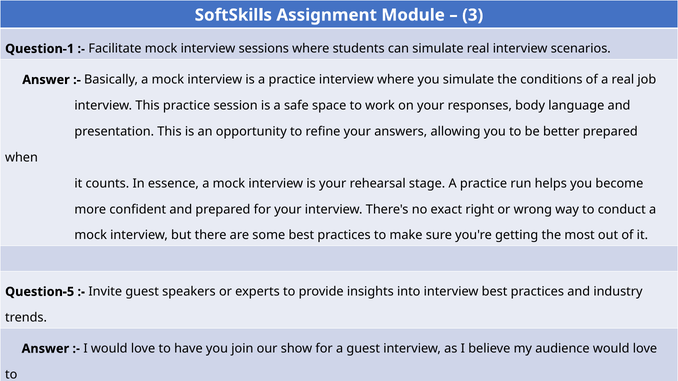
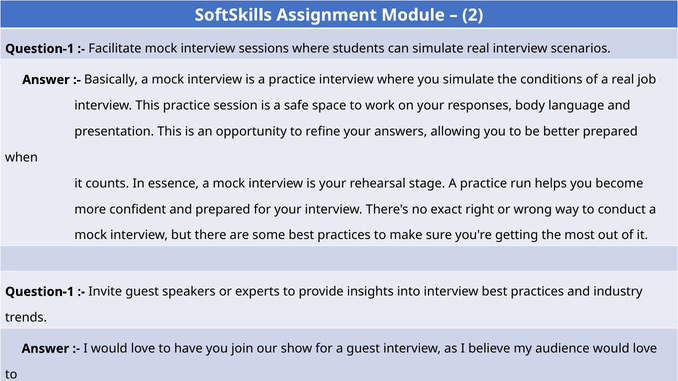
3: 3 -> 2
Question-5 at (40, 292): Question-5 -> Question-1
